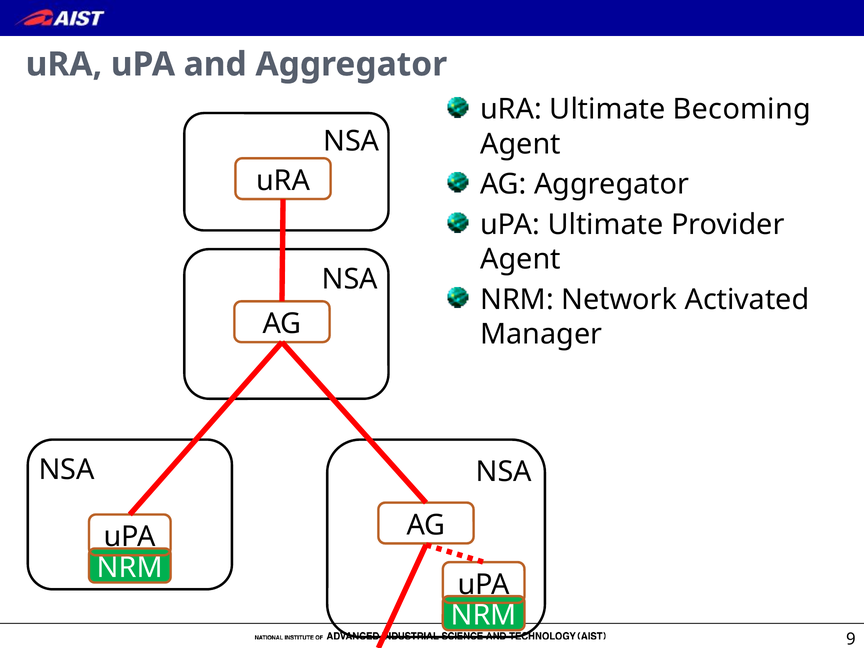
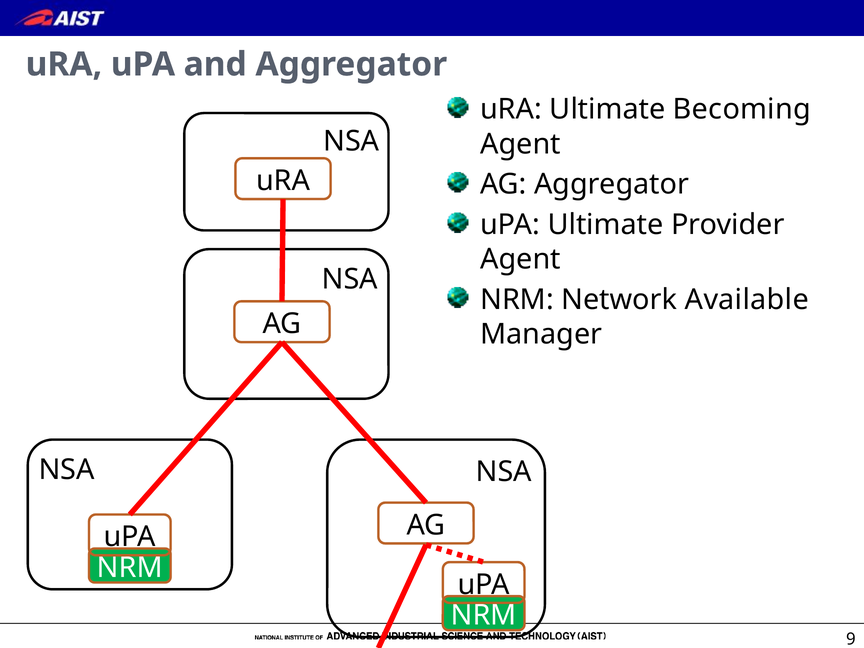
Activated: Activated -> Available
